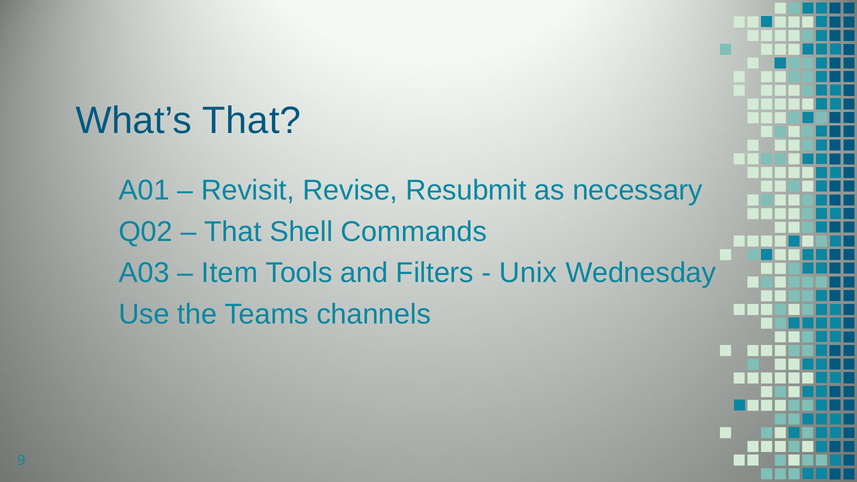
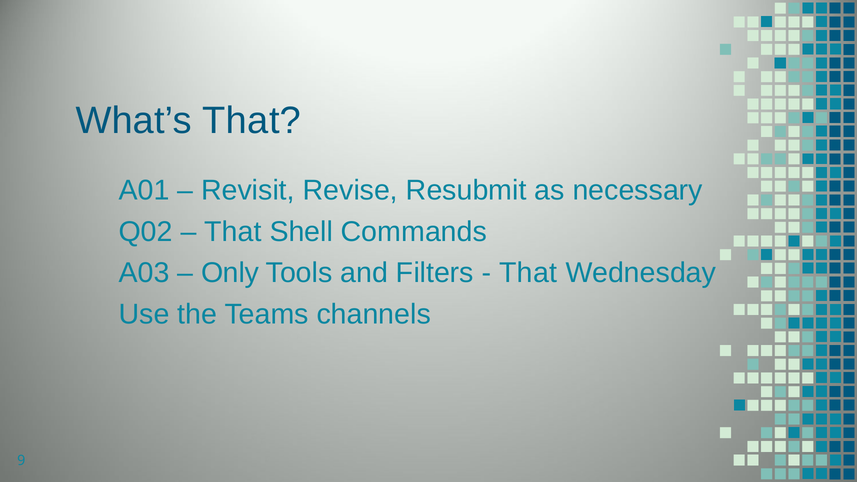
Item: Item -> Only
Unix at (528, 273): Unix -> That
